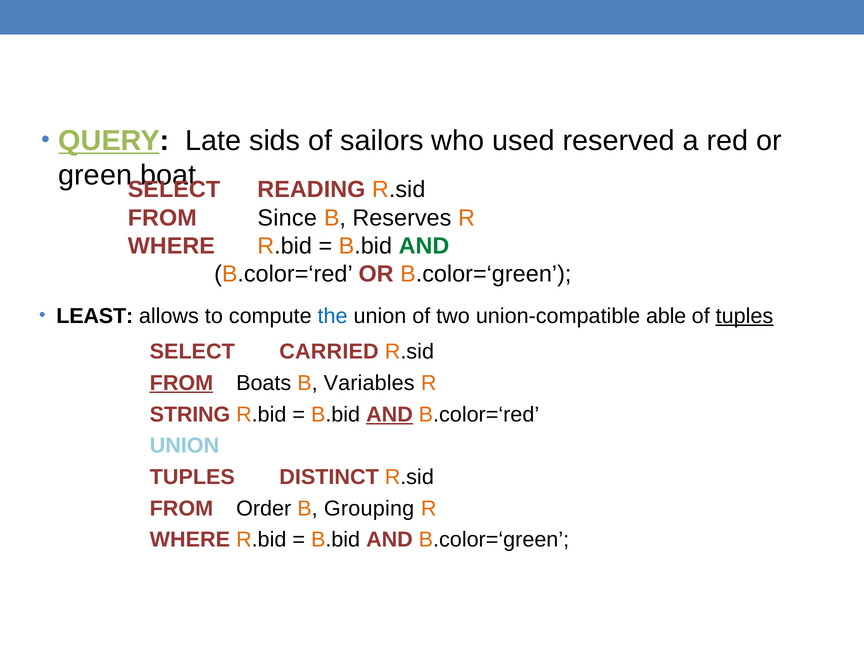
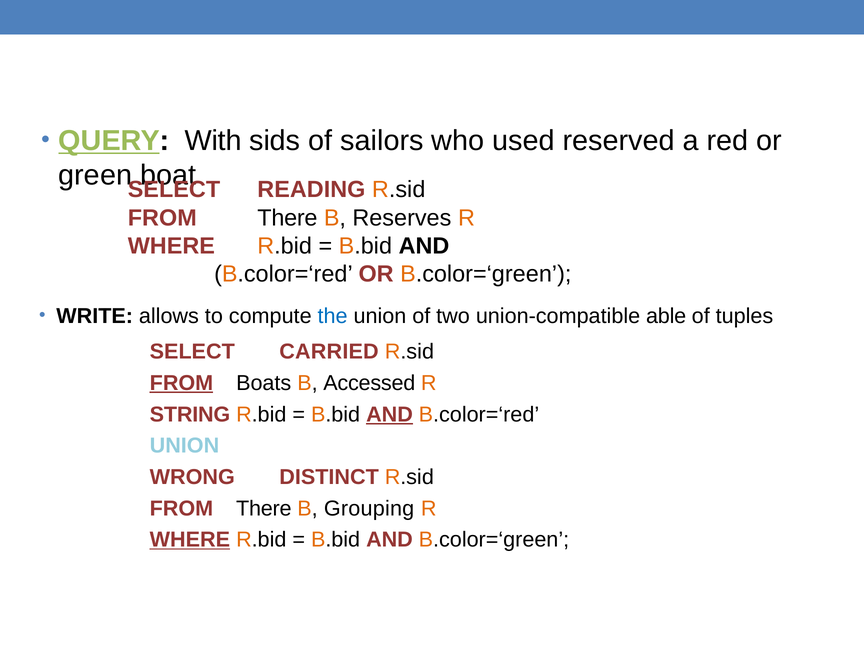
Late: Late -> With
Since at (287, 218): Since -> There
AND at (424, 246) colour: green -> black
LEAST: LEAST -> WRITE
tuples at (745, 316) underline: present -> none
Variables: Variables -> Accessed
TUPLES at (192, 477): TUPLES -> WRONG
Order at (264, 508): Order -> There
WHERE at (190, 540) underline: none -> present
